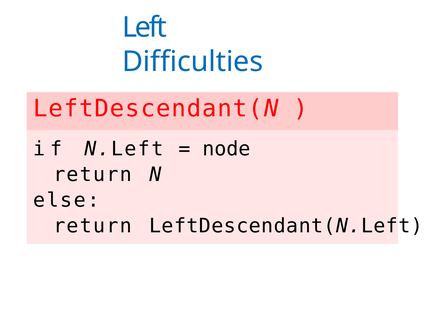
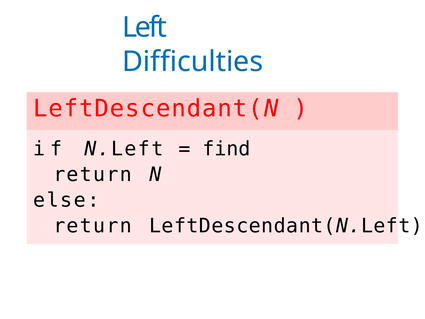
node: node -> find
